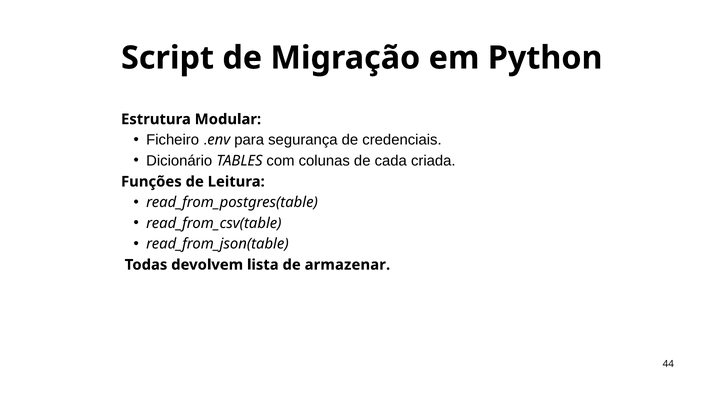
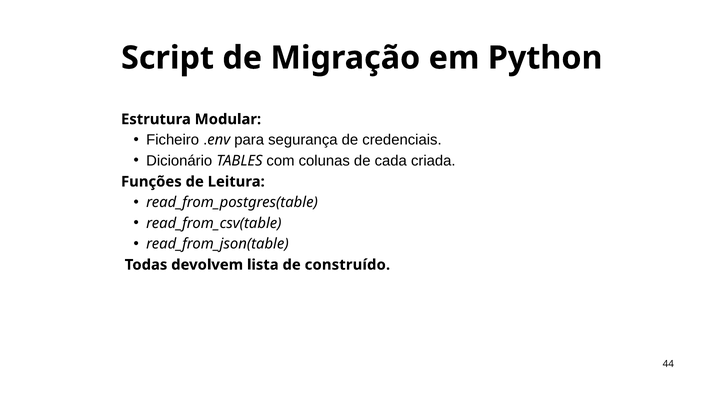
armazenar: armazenar -> construído
